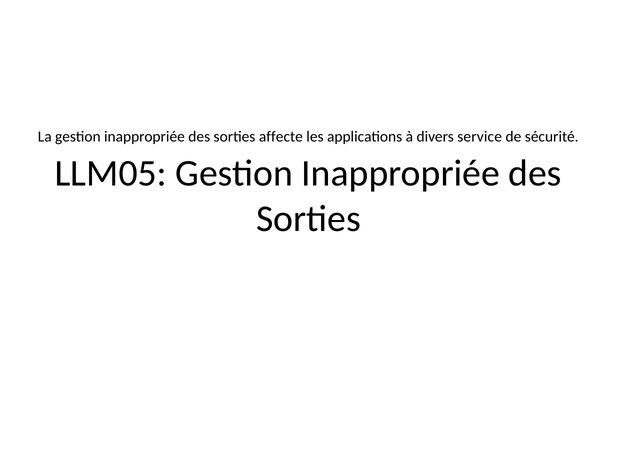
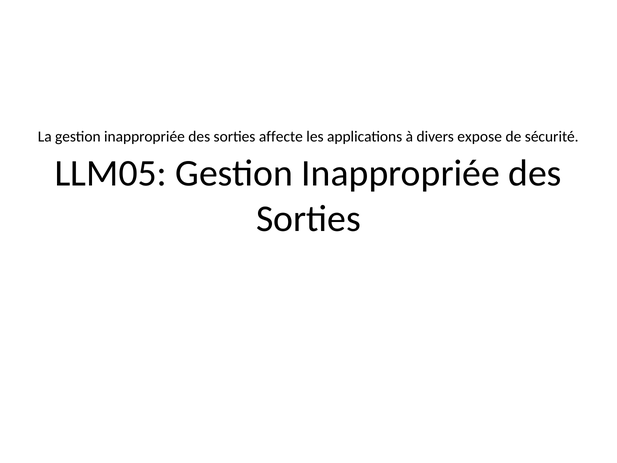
service: service -> expose
